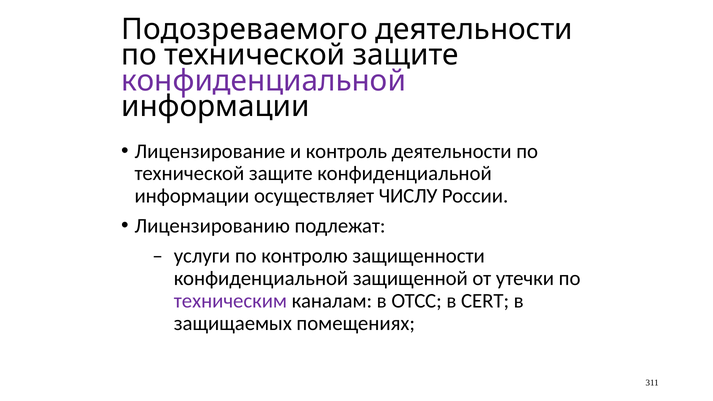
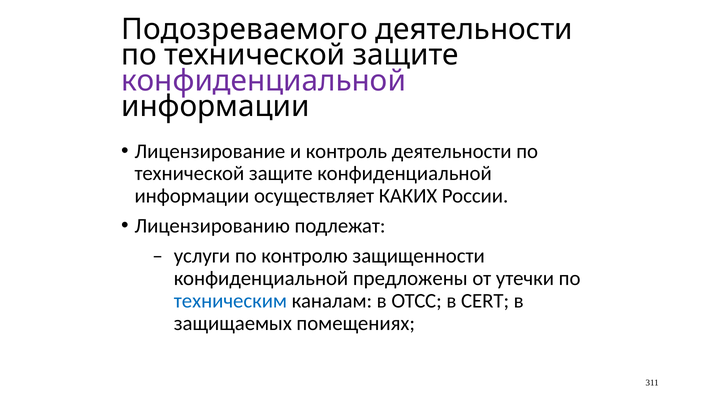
ЧИСЛУ: ЧИСЛУ -> КАКИХ
защищенной: защищенной -> предложены
техническим colour: purple -> blue
